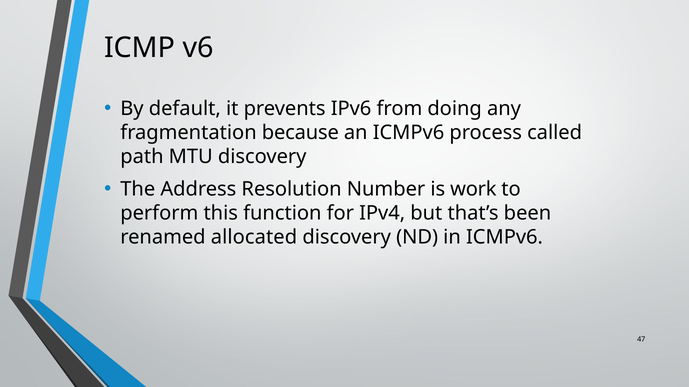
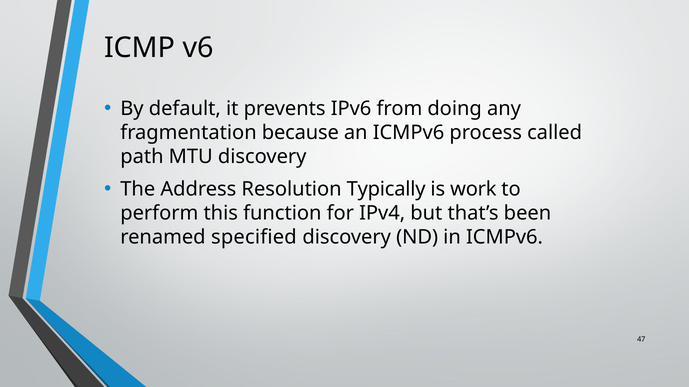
Number: Number -> Typically
allocated: allocated -> specified
